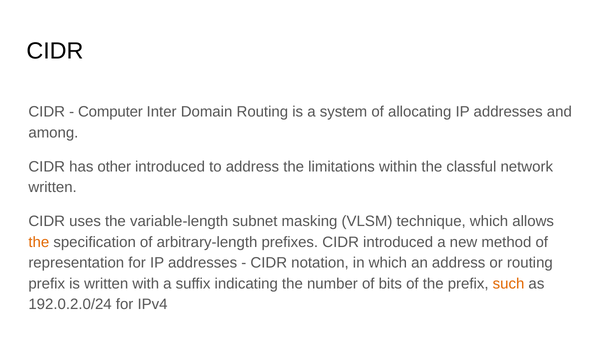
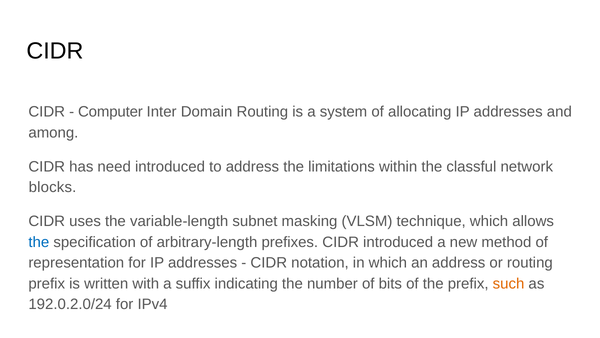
other: other -> need
written at (53, 187): written -> blocks
the at (39, 242) colour: orange -> blue
